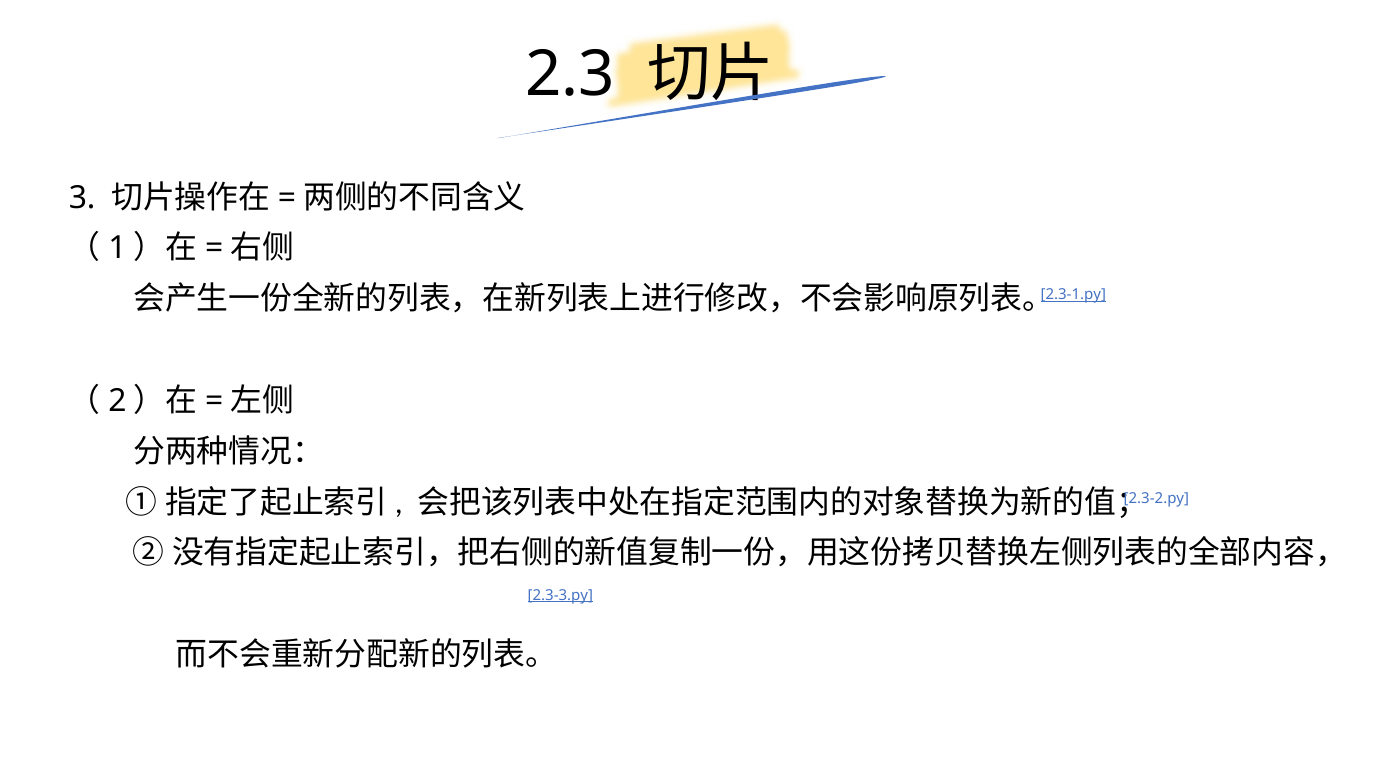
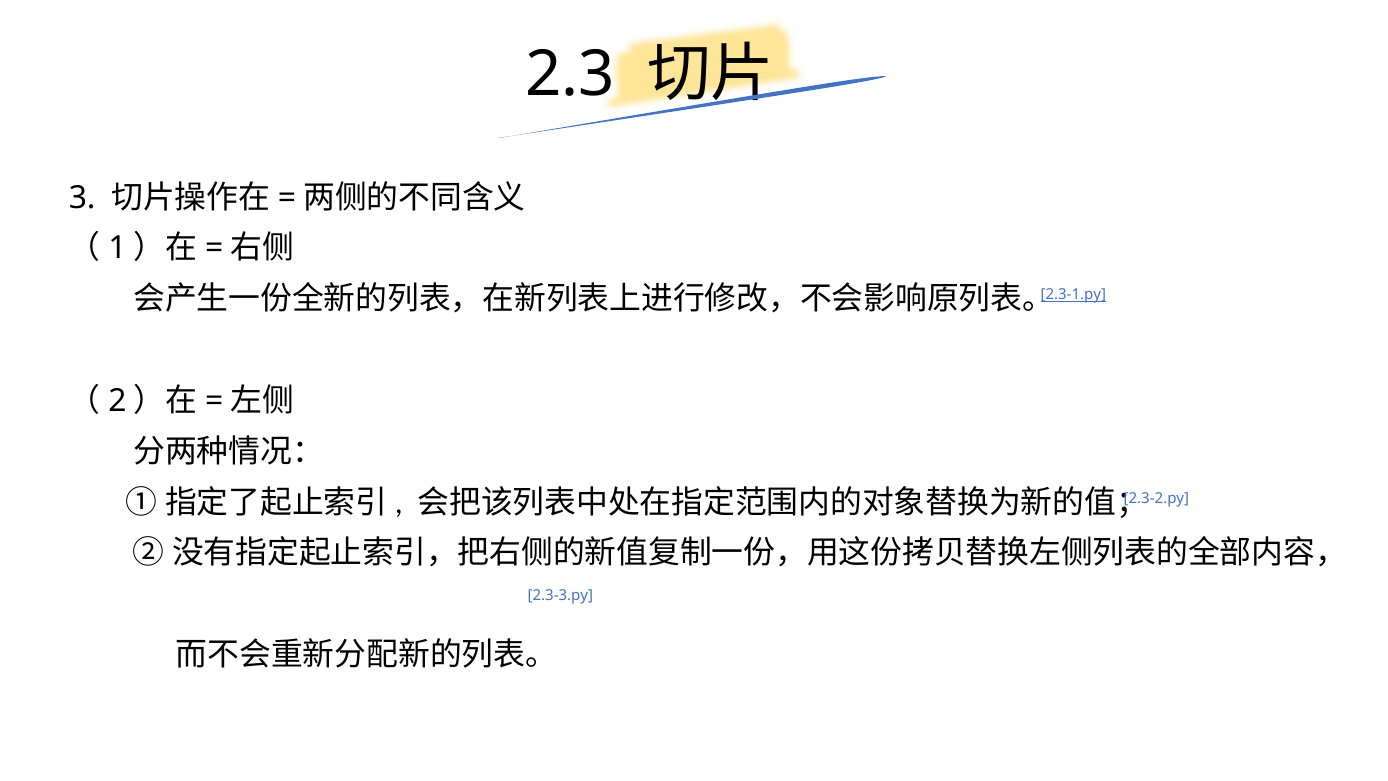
2.3-3.py underline: present -> none
